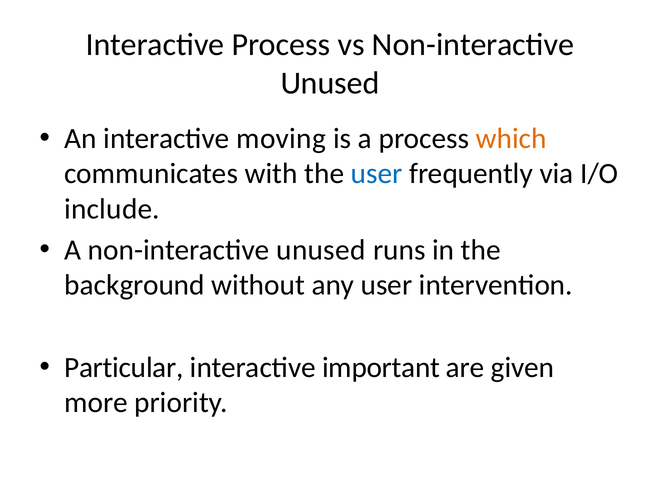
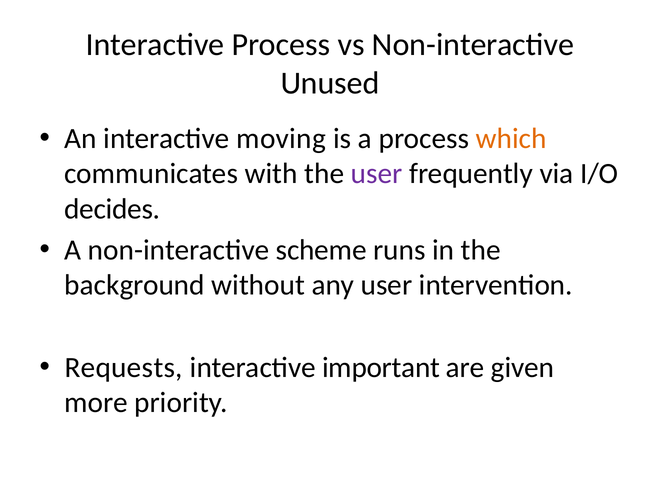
user at (377, 174) colour: blue -> purple
include: include -> decides
A non-interactive unused: unused -> scheme
Particular: Particular -> Requests
